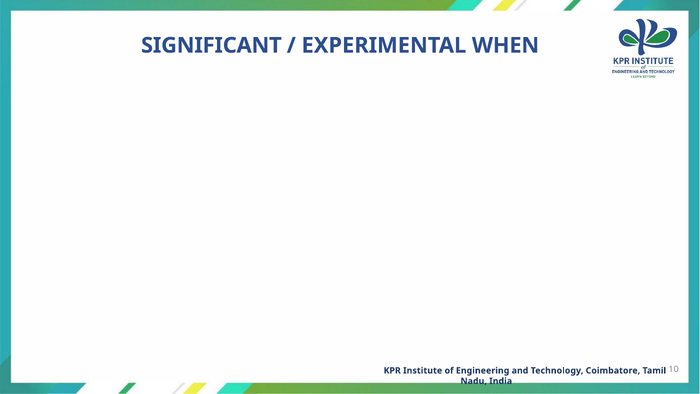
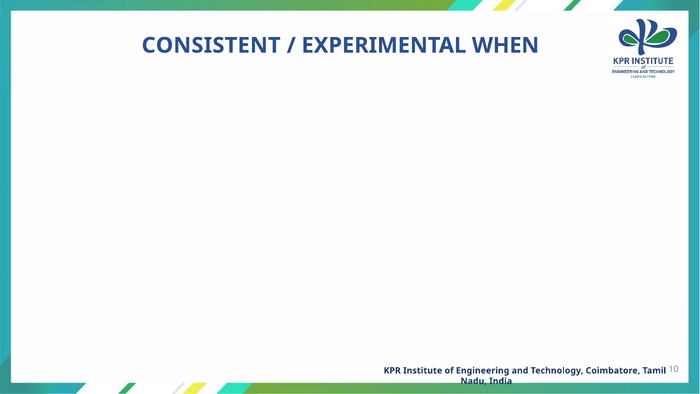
SIGNIFICANT: SIGNIFICANT -> CONSISTENT
